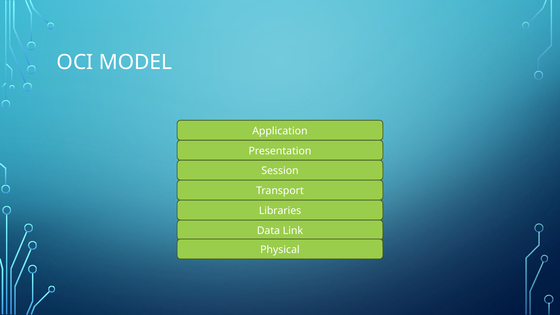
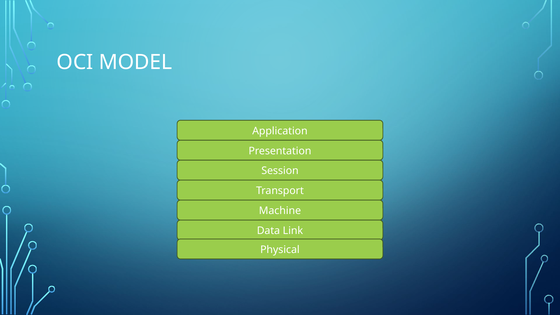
Libraries: Libraries -> Machine
